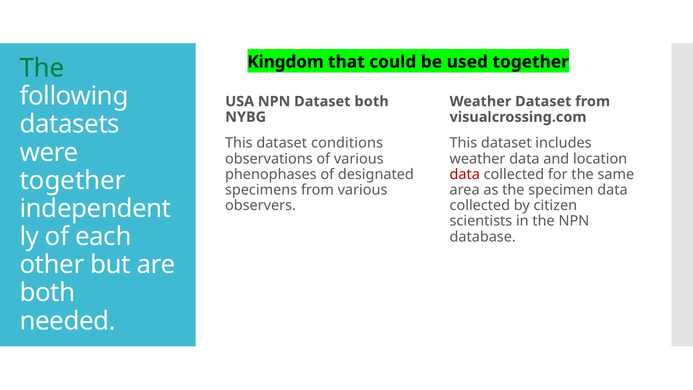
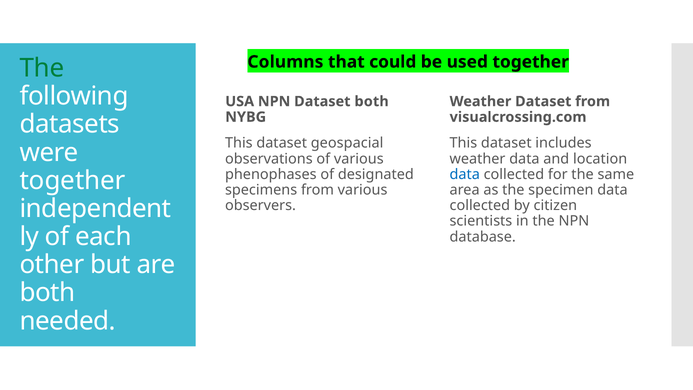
Kingdom: Kingdom -> Columns
conditions: conditions -> geospacial
data at (465, 174) colour: red -> blue
